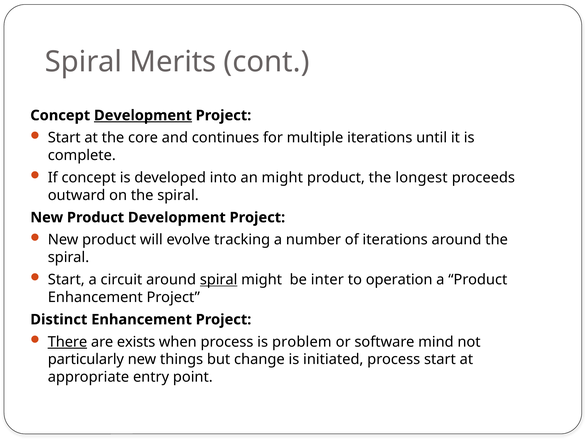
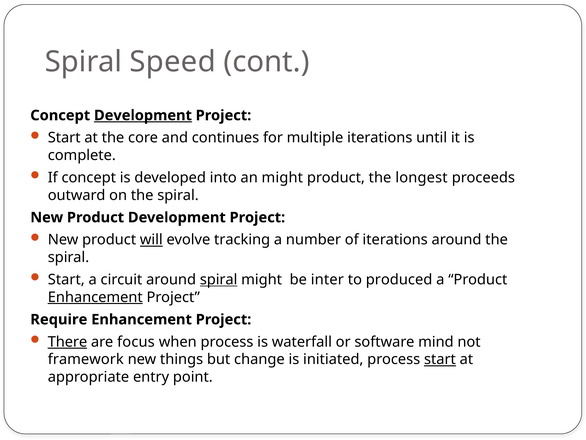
Merits: Merits -> Speed
will underline: none -> present
operation: operation -> produced
Enhancement at (95, 297) underline: none -> present
Distinct: Distinct -> Require
exists: exists -> focus
problem: problem -> waterfall
particularly: particularly -> framework
start at (440, 359) underline: none -> present
